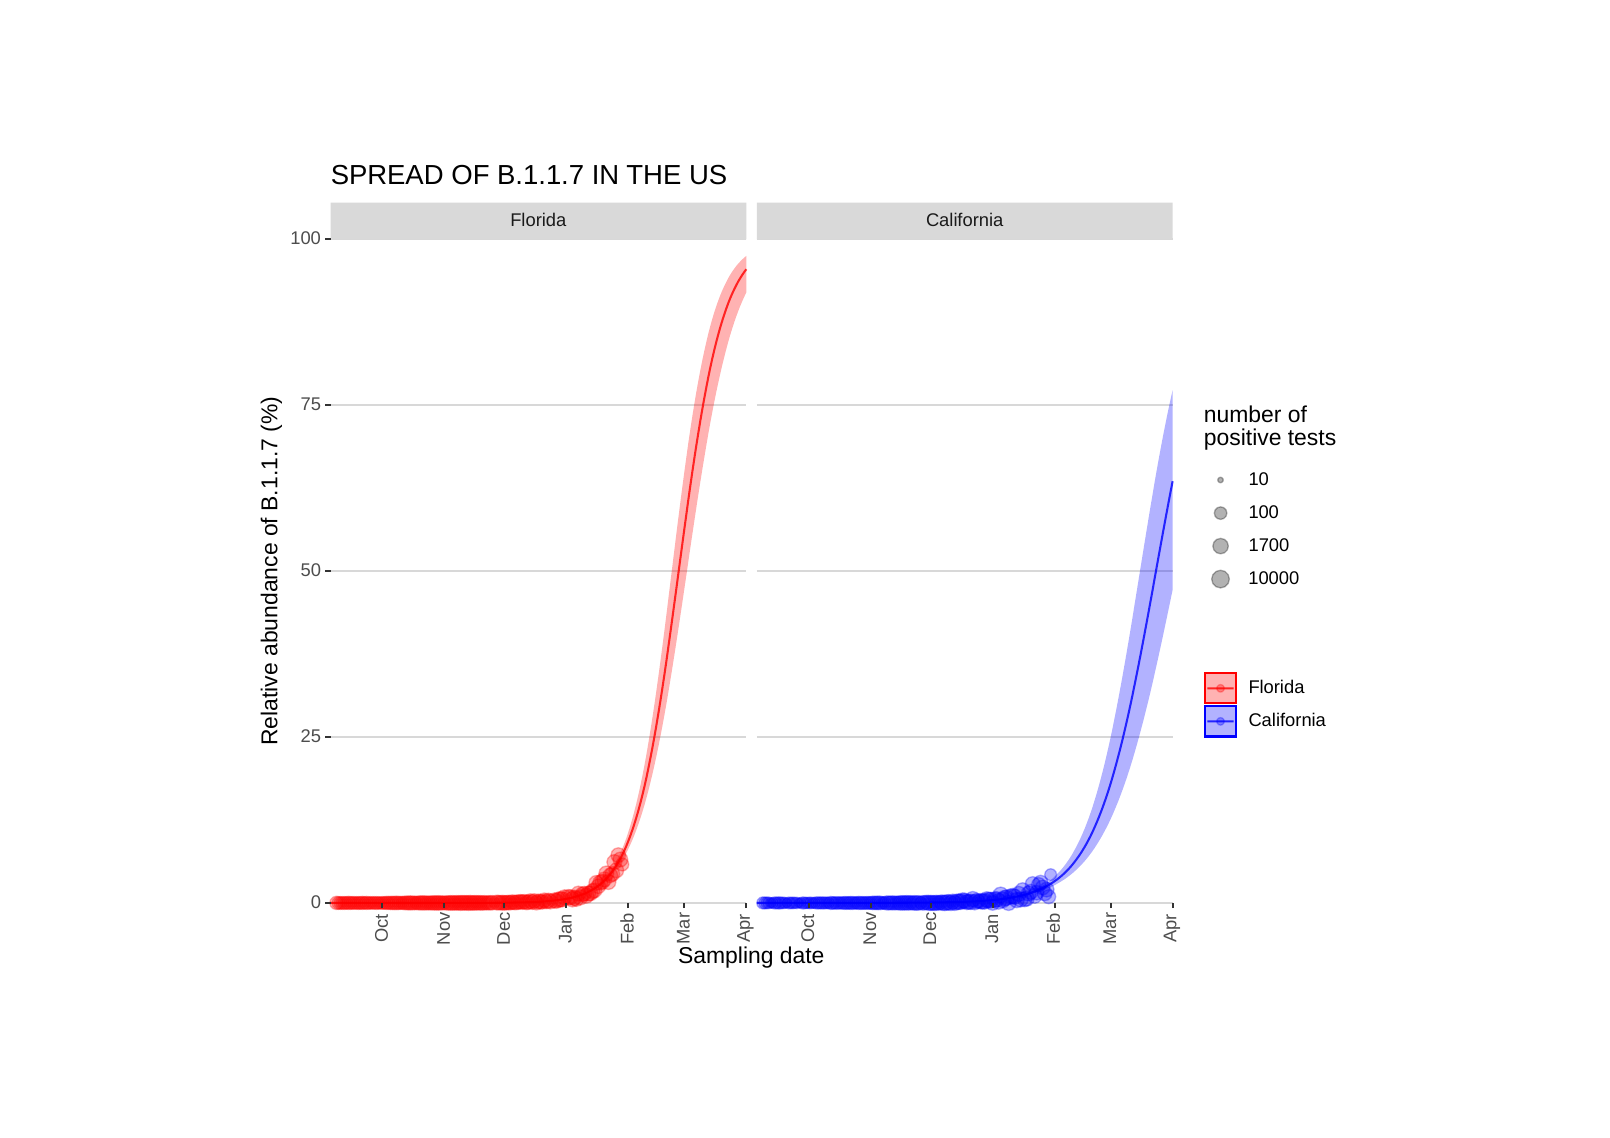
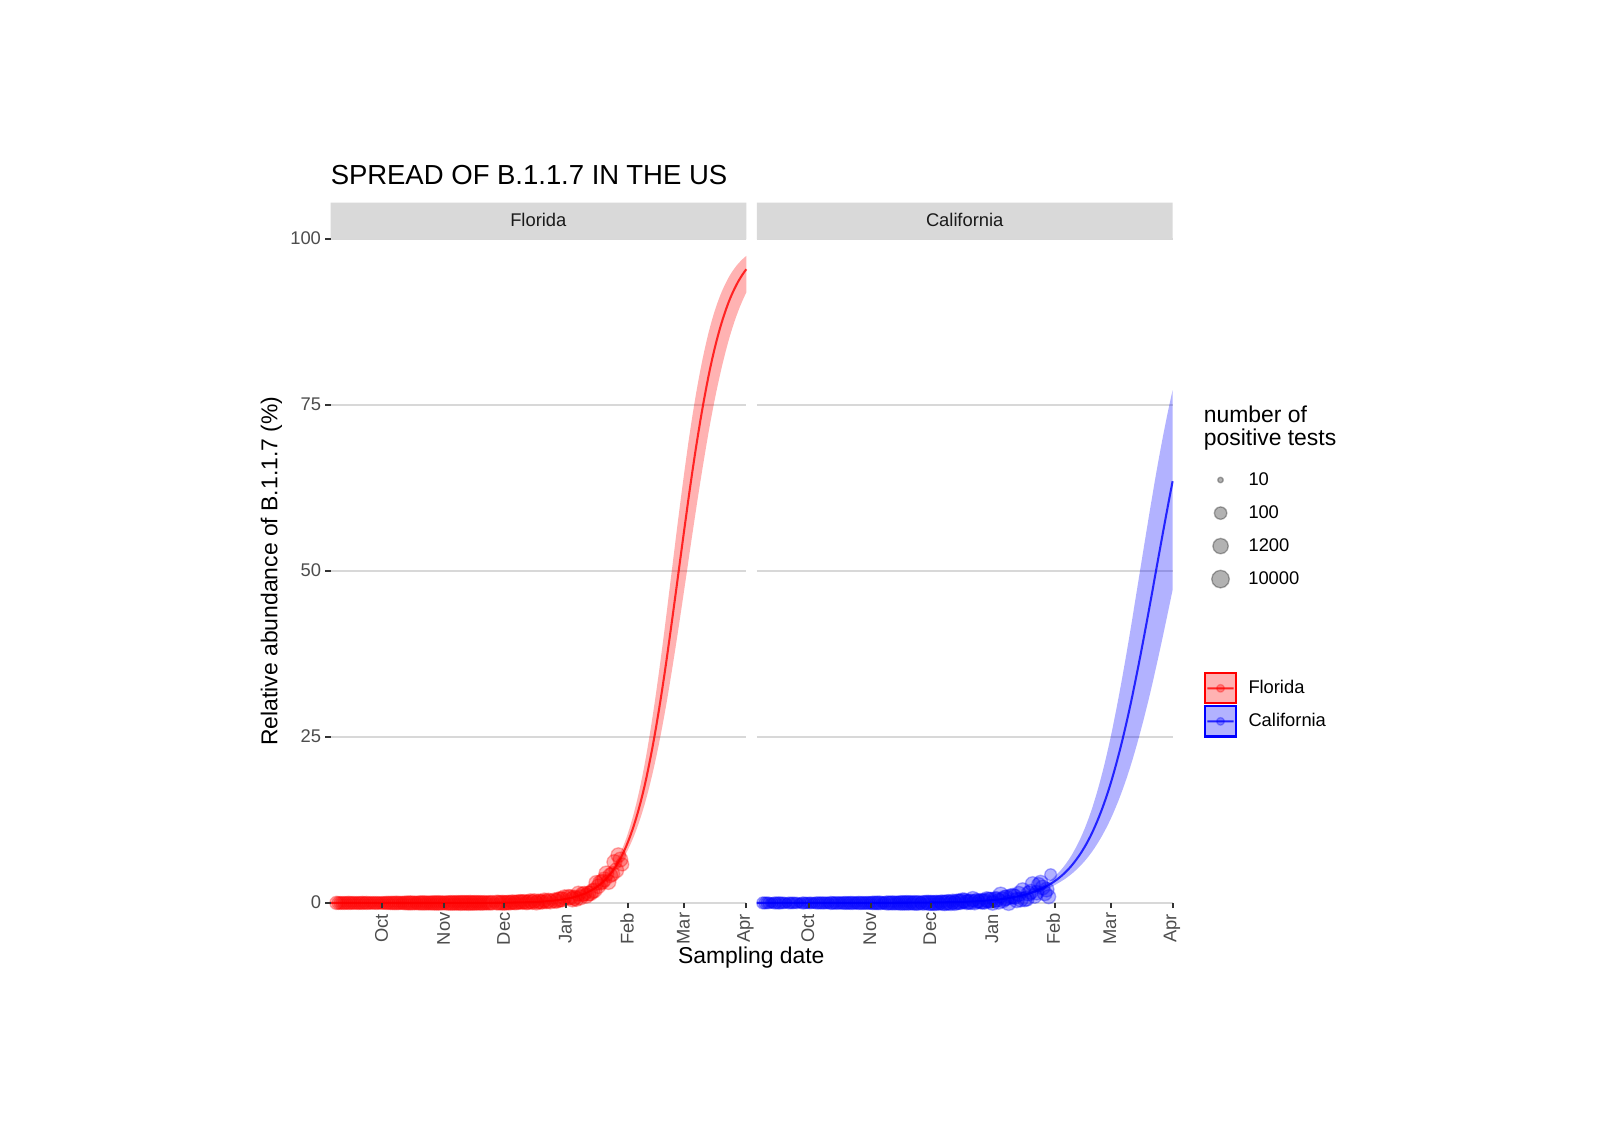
1700: 1700 -> 1200
